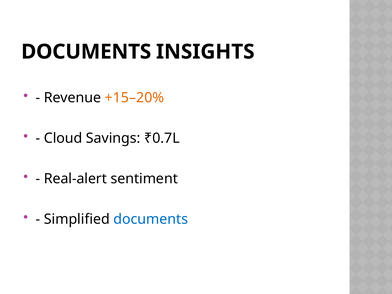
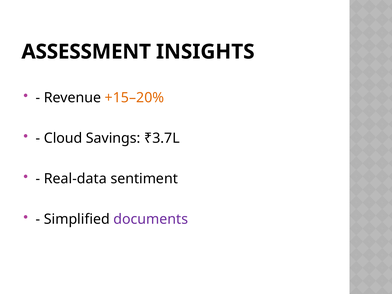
DOCUMENTS at (86, 52): DOCUMENTS -> ASSESSMENT
₹0.7L: ₹0.7L -> ₹3.7L
Real-alert: Real-alert -> Real-data
documents at (151, 219) colour: blue -> purple
